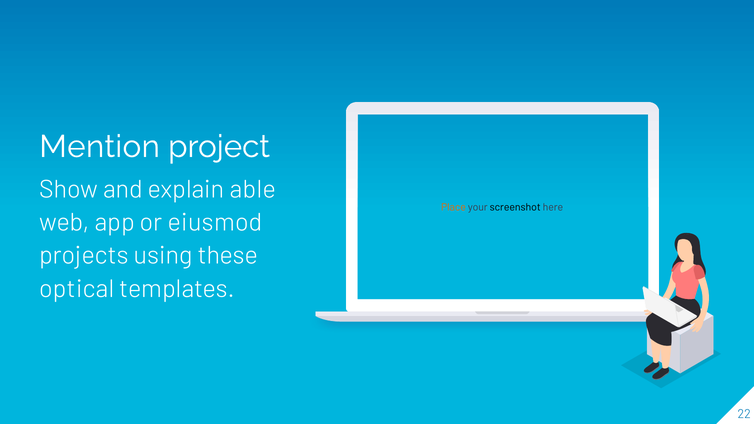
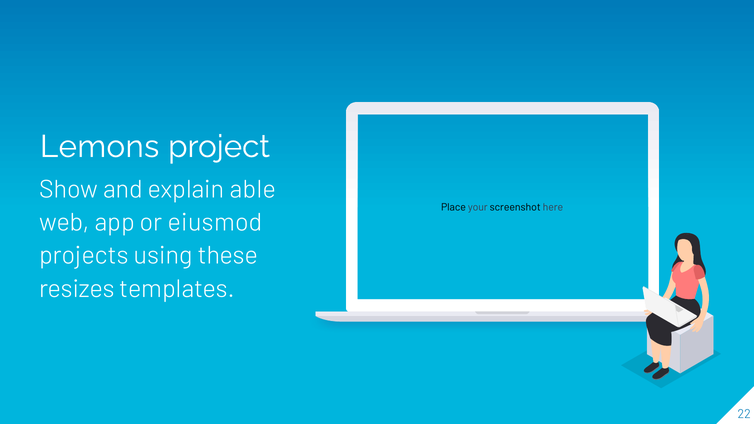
Mention: Mention -> Lemons
Place colour: orange -> black
optical: optical -> resizes
